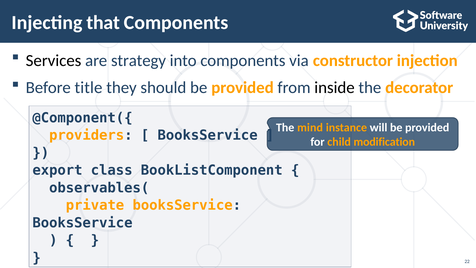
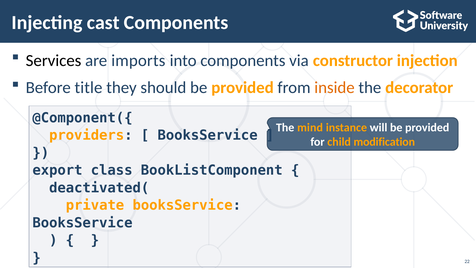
that: that -> cast
strategy: strategy -> imports
inside colour: black -> orange
observables(: observables( -> deactivated(
